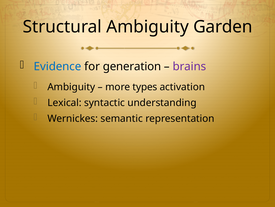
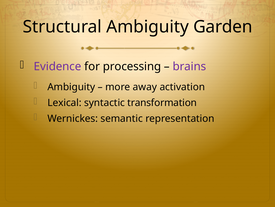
Evidence colour: blue -> purple
generation: generation -> processing
types: types -> away
understanding: understanding -> transformation
